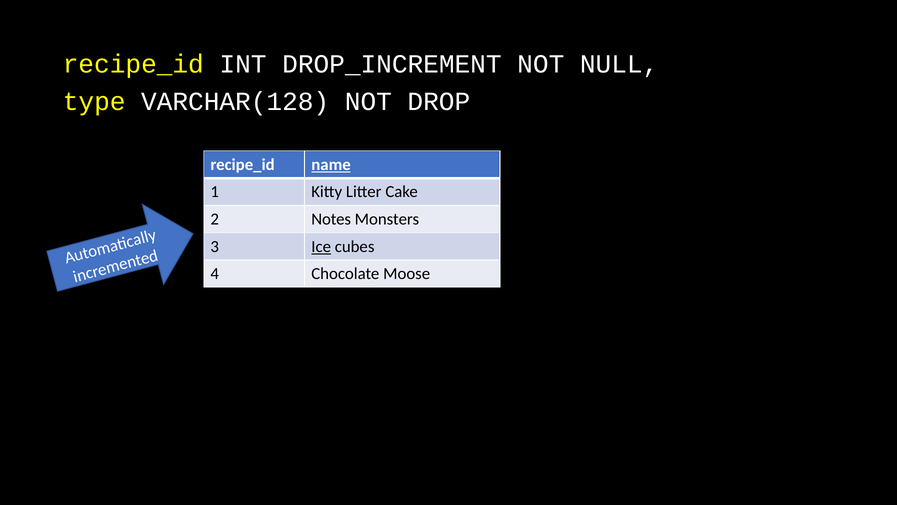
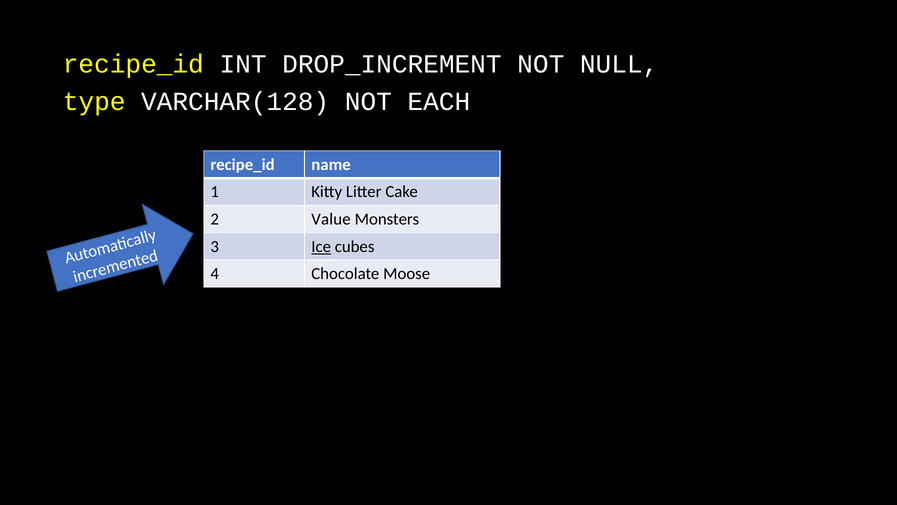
DROP: DROP -> EACH
name underline: present -> none
Notes: Notes -> Value
